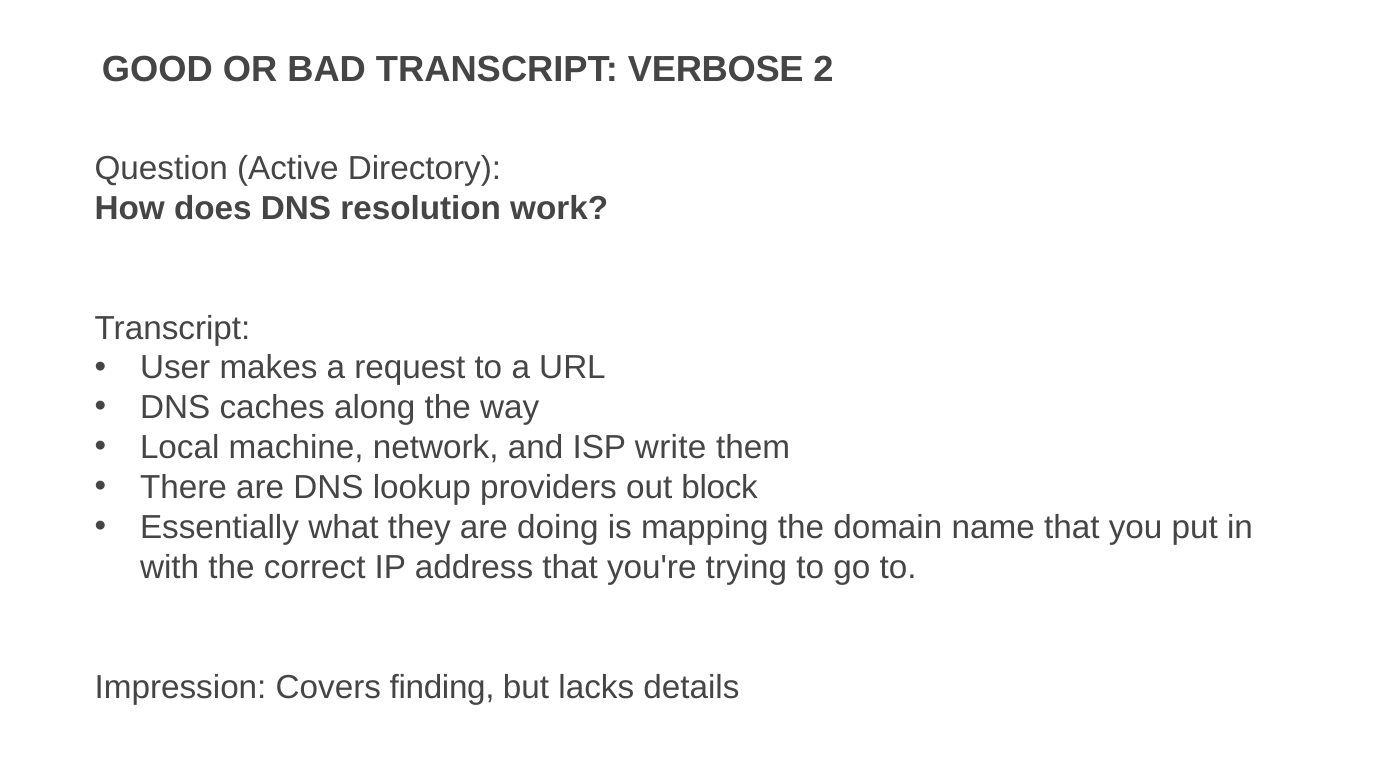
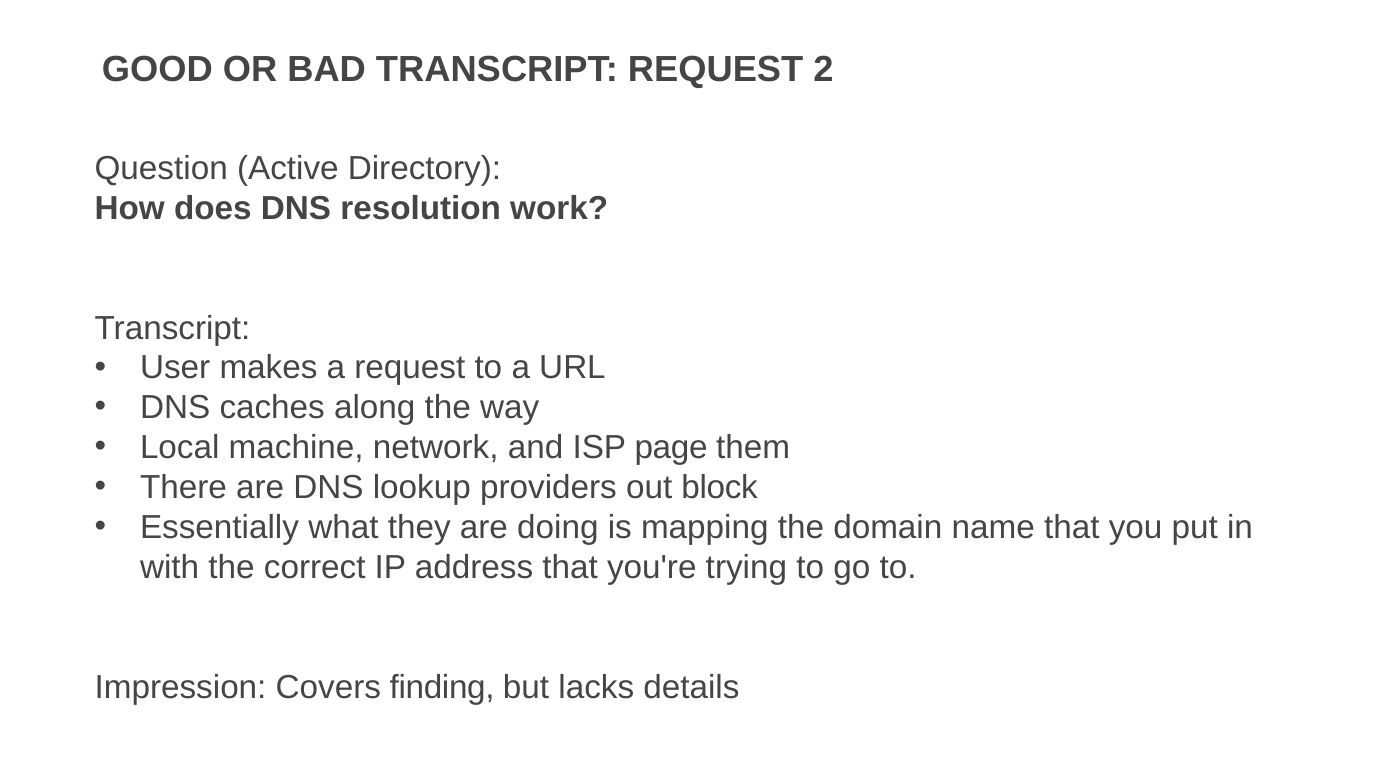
TRANSCRIPT VERBOSE: VERBOSE -> REQUEST
write: write -> page
